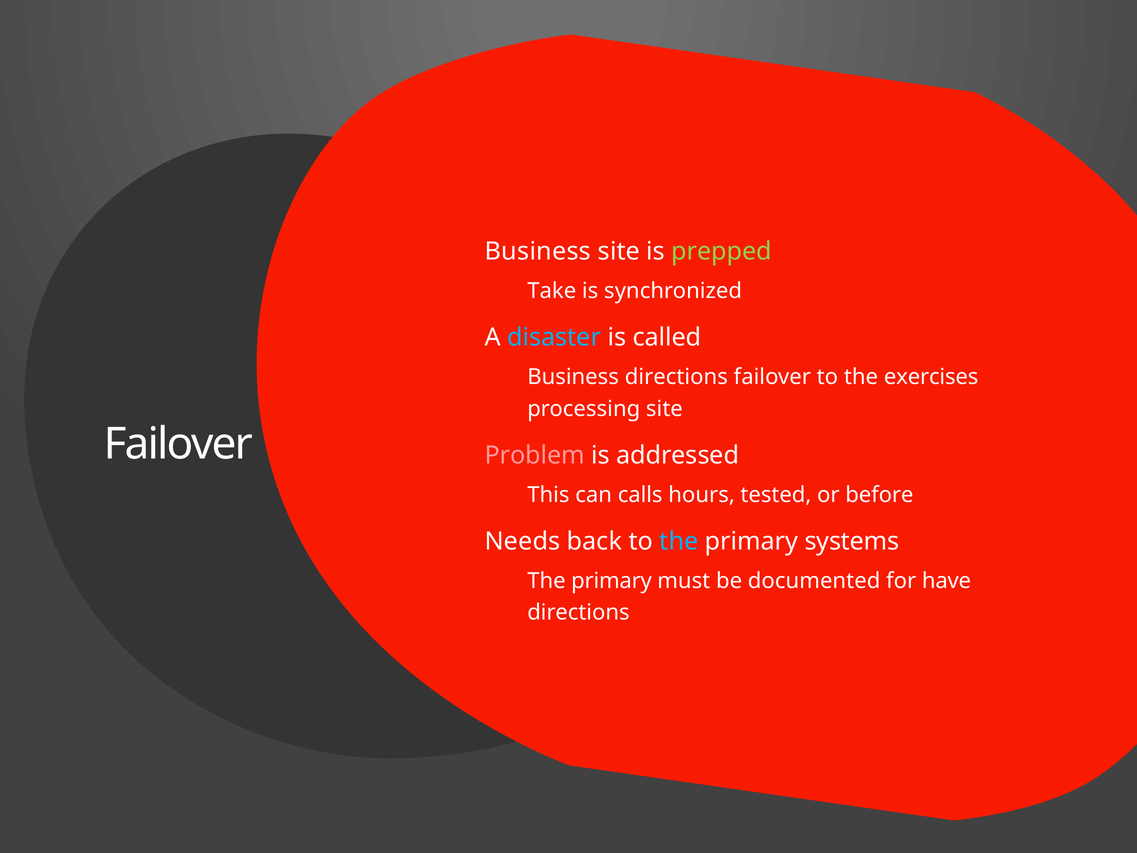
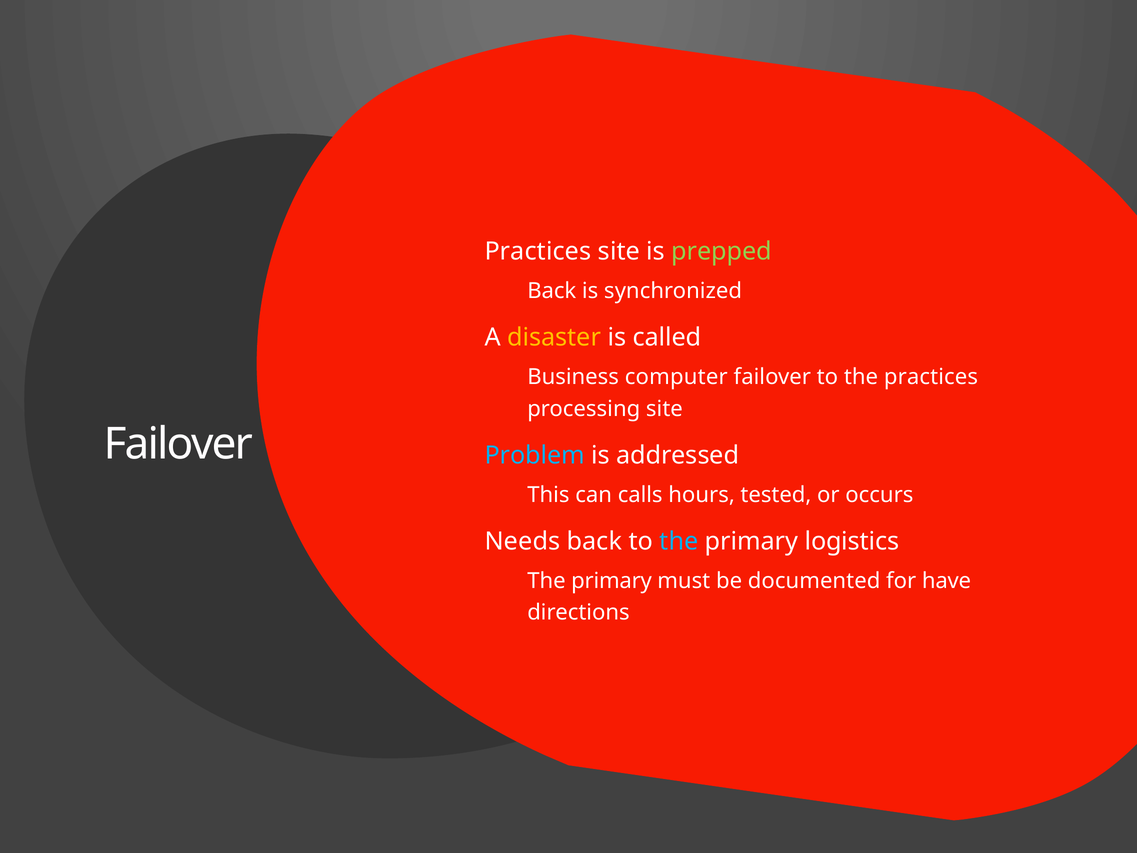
Business at (538, 251): Business -> Practices
Take at (552, 291): Take -> Back
disaster colour: light blue -> yellow
Business directions: directions -> computer
the exercises: exercises -> practices
Problem colour: pink -> light blue
before: before -> occurs
systems: systems -> logistics
